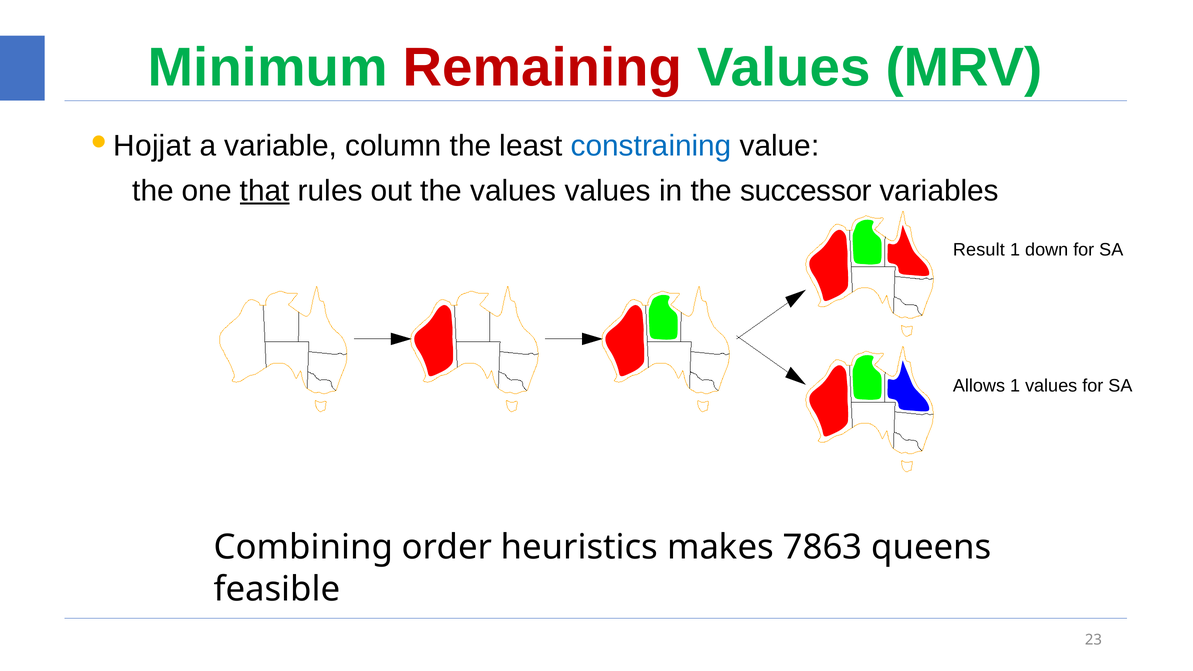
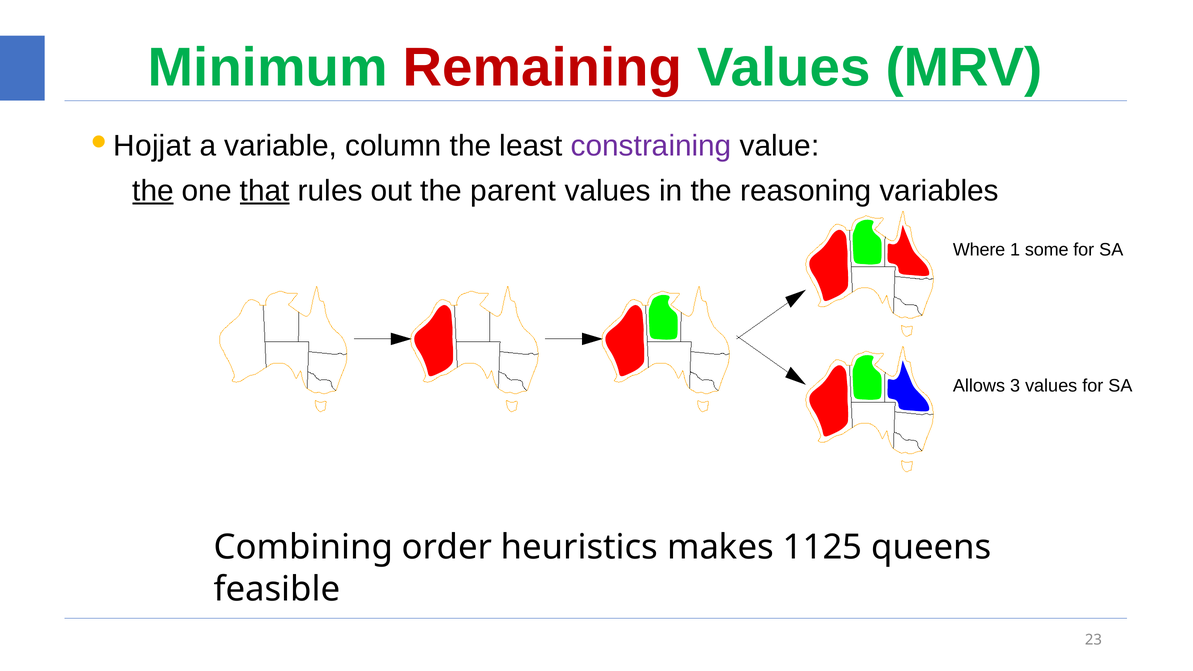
constraining colour: blue -> purple
the at (153, 191) underline: none -> present
the values: values -> parent
successor: successor -> reasoning
Result: Result -> Where
down: down -> some
Allows 1: 1 -> 3
7863: 7863 -> 1125
